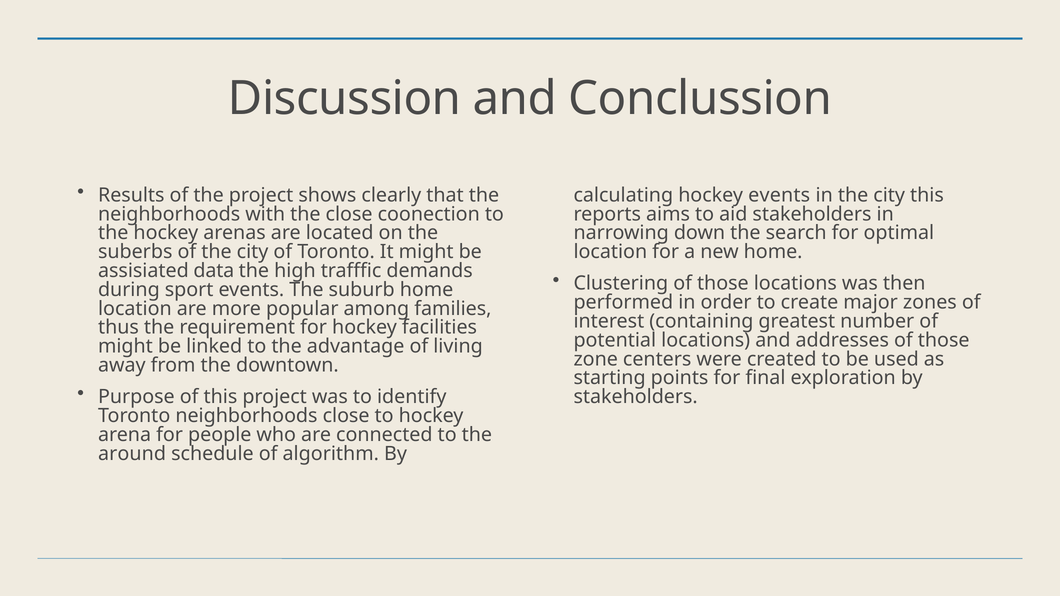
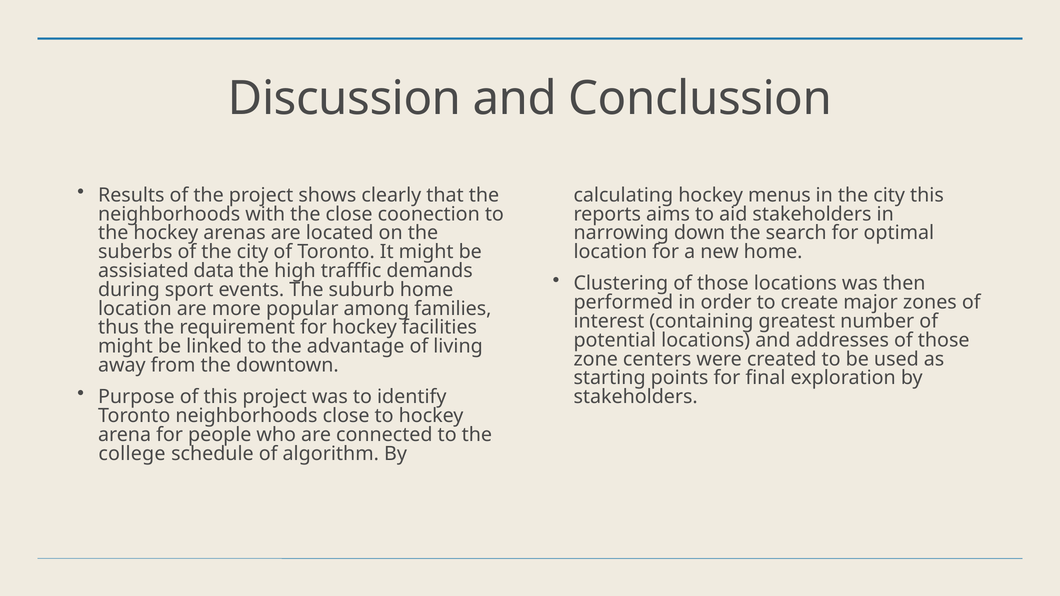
hockey events: events -> menus
around: around -> college
